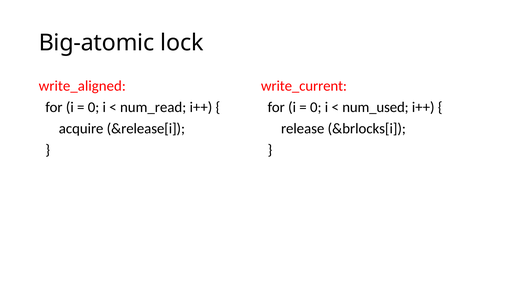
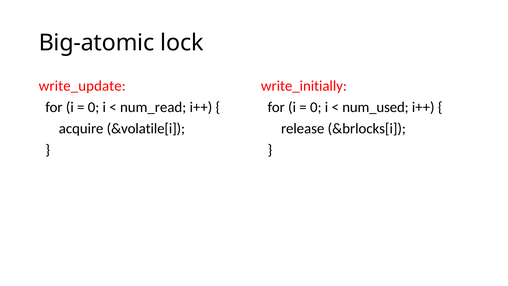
write_aligned: write_aligned -> write_update
write_current: write_current -> write_initially
&release[i: &release[i -> &volatile[i
